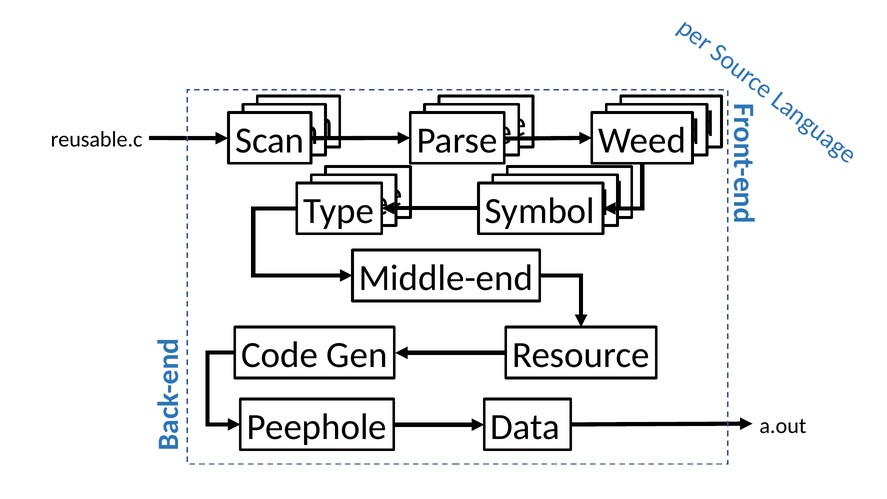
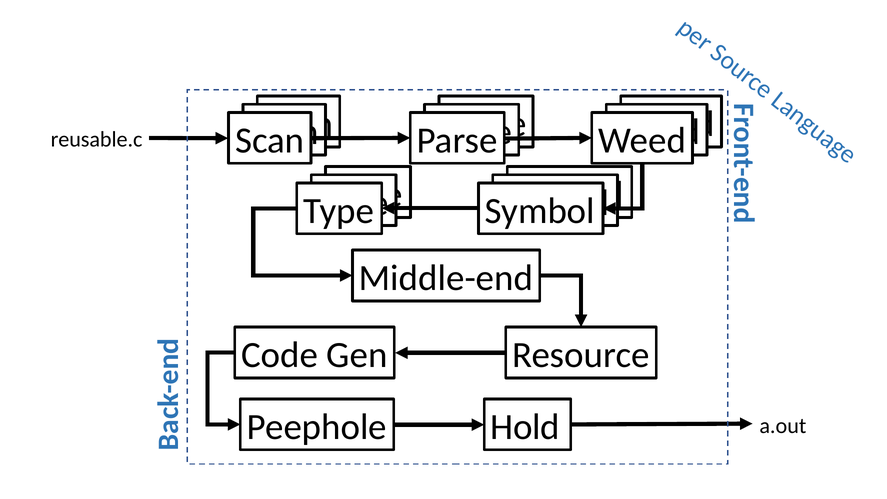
Data: Data -> Hold
